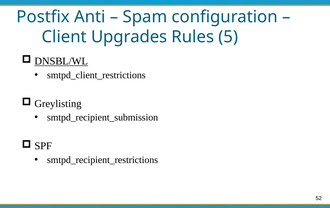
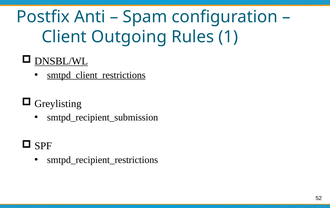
Upgrades: Upgrades -> Outgoing
5: 5 -> 1
smtpd_client_restrictions underline: none -> present
